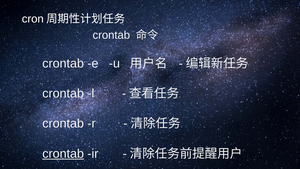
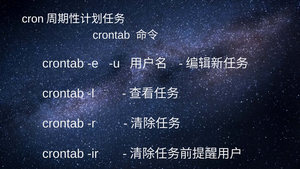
crontab at (63, 153) underline: present -> none
